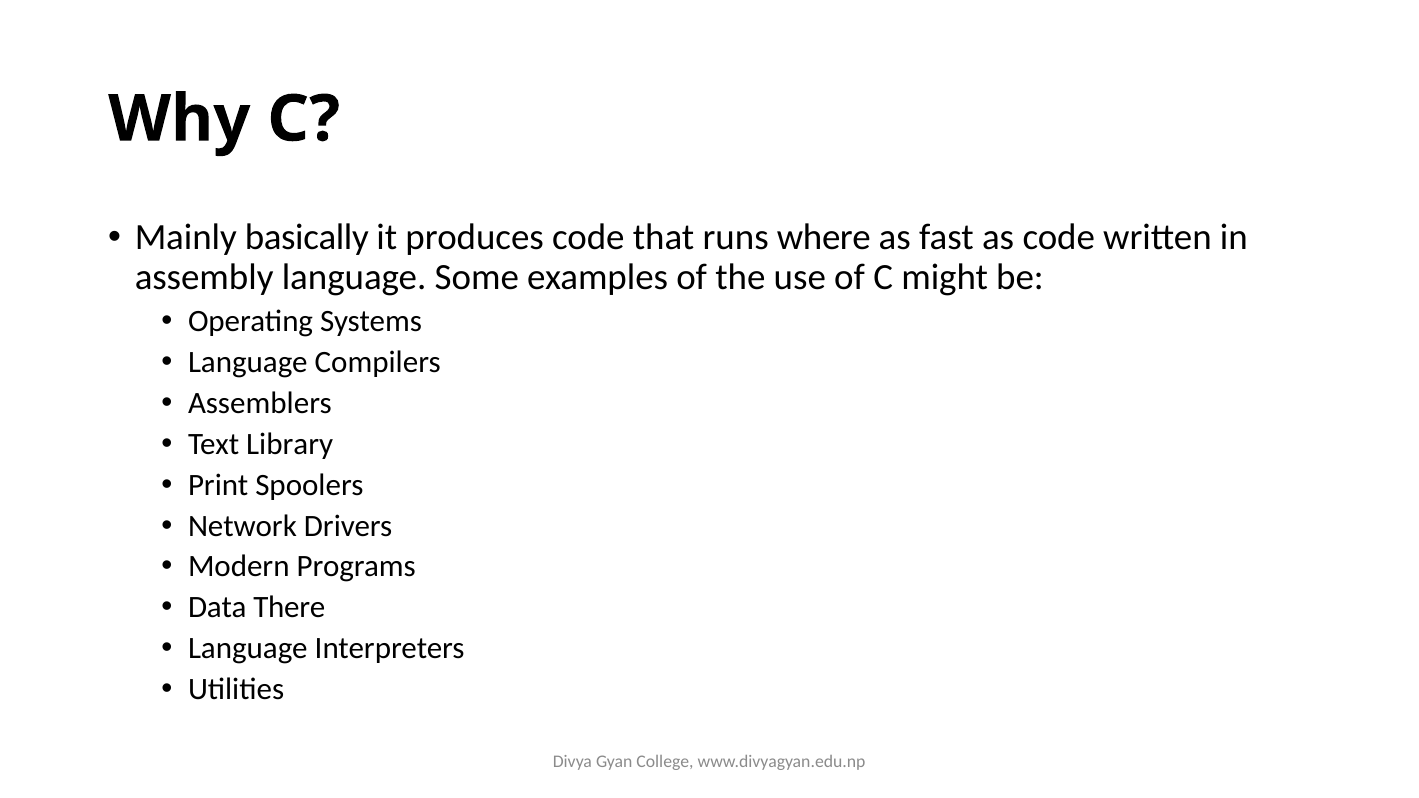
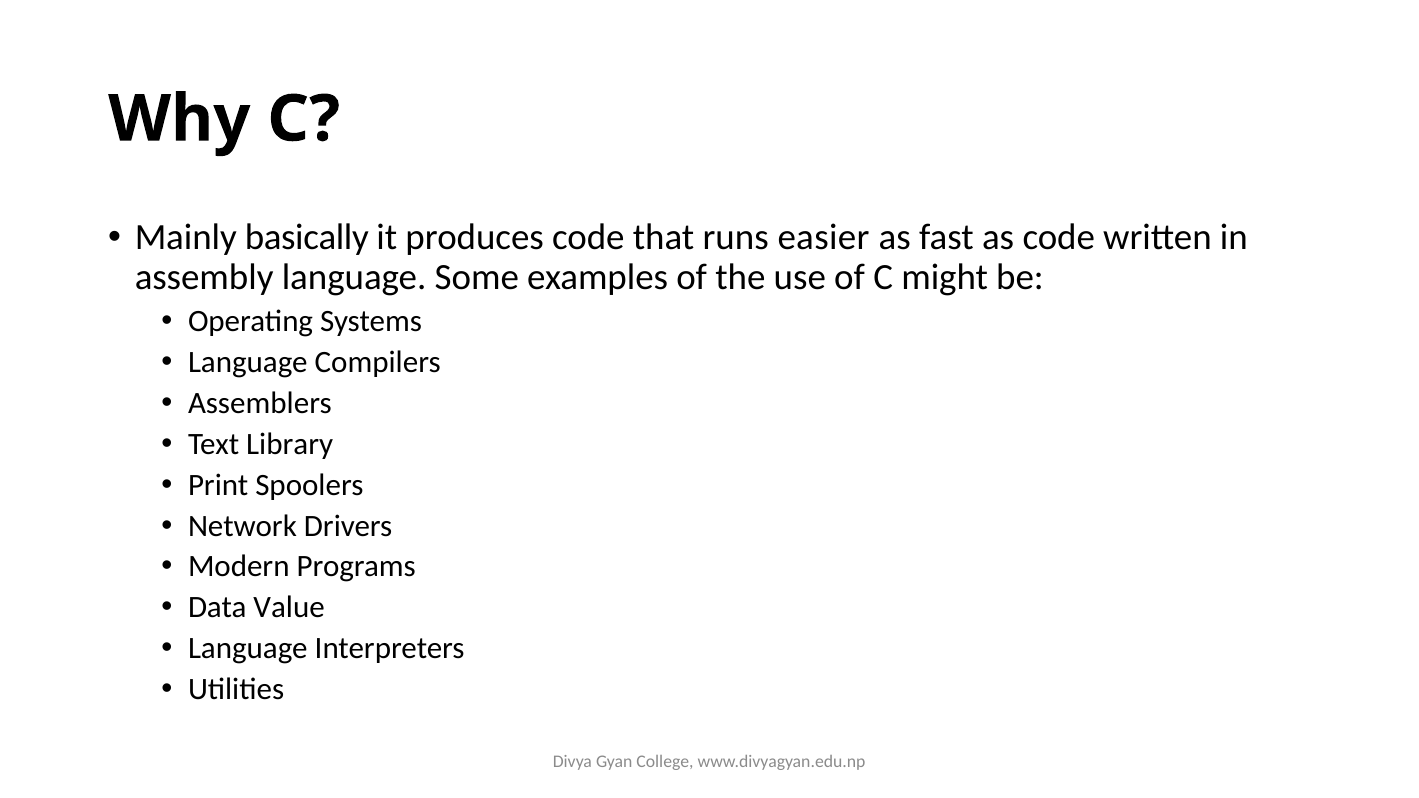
where: where -> easier
There: There -> Value
